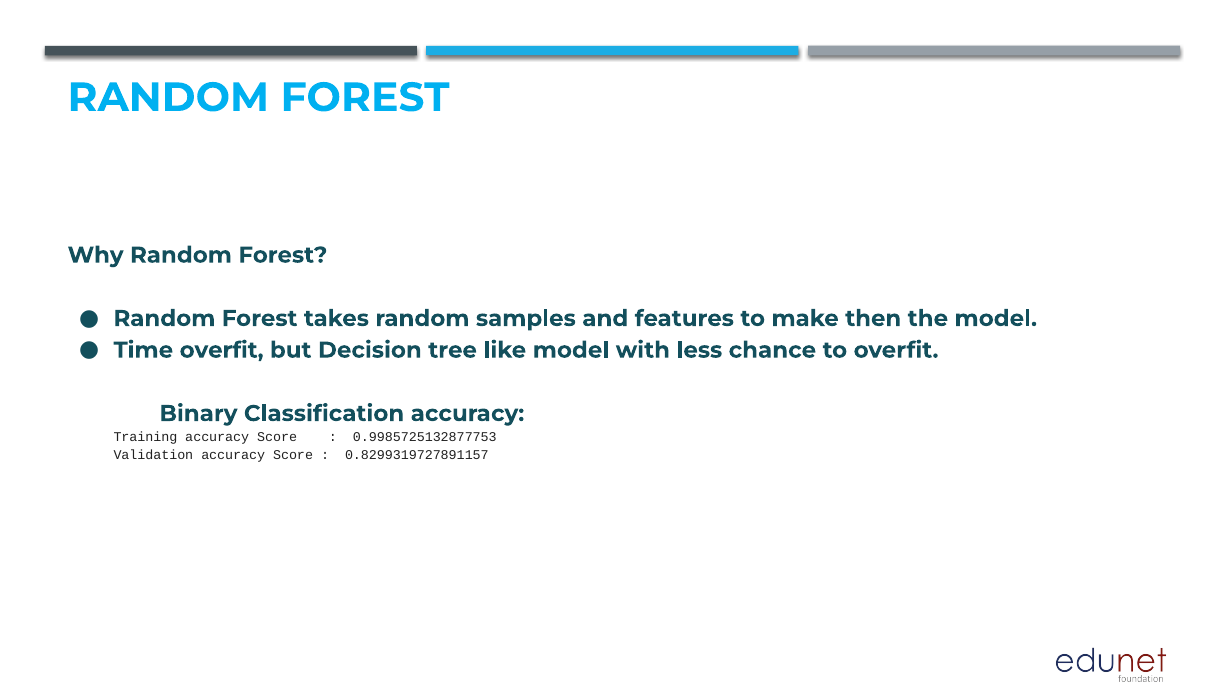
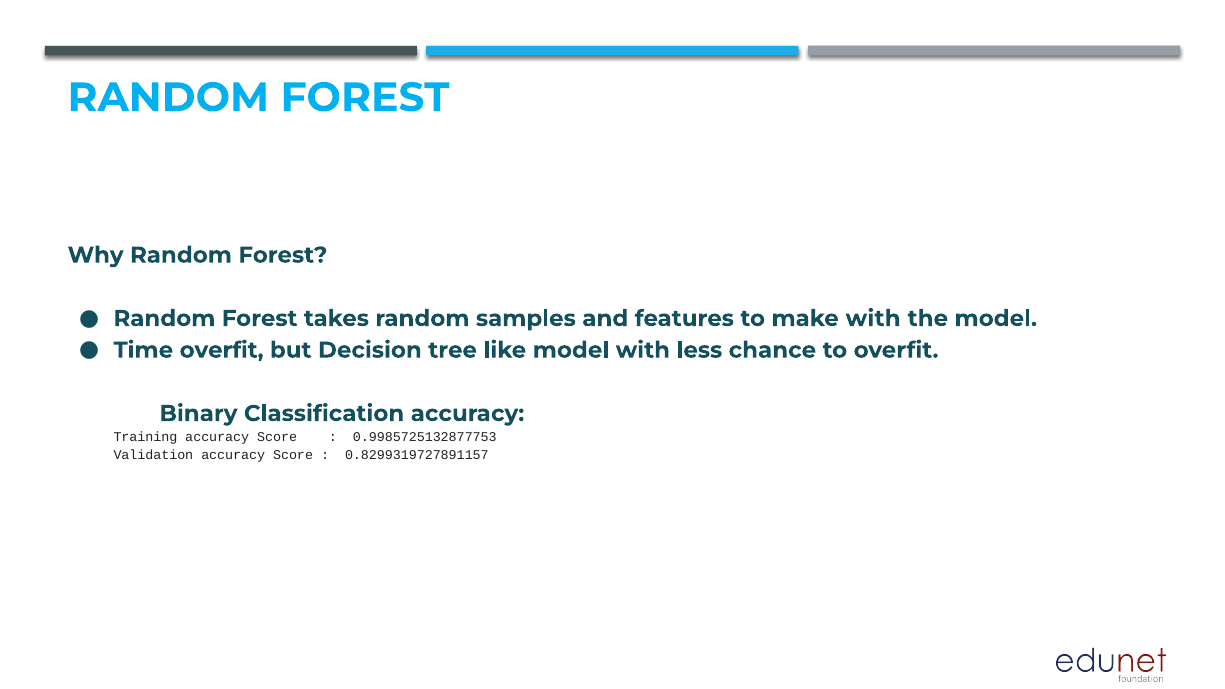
make then: then -> with
